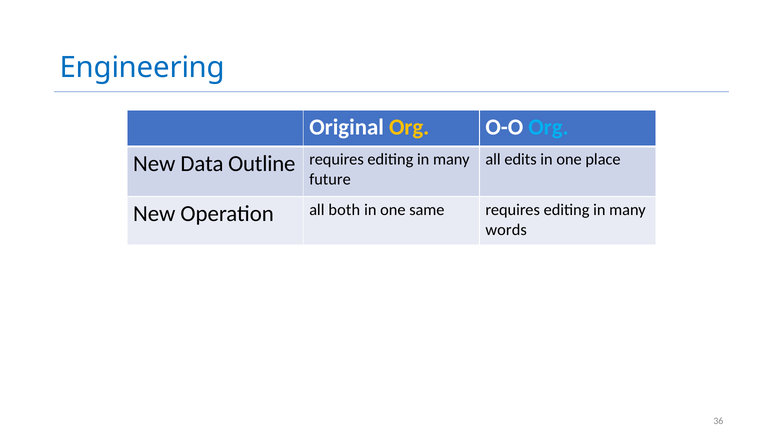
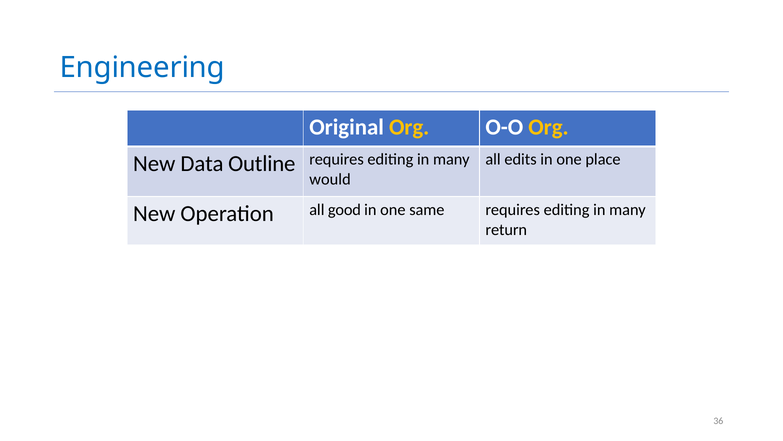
Org at (548, 127) colour: light blue -> yellow
future: future -> would
both: both -> good
words: words -> return
